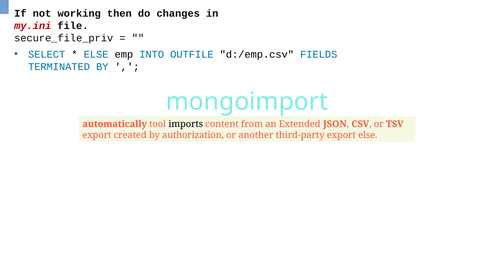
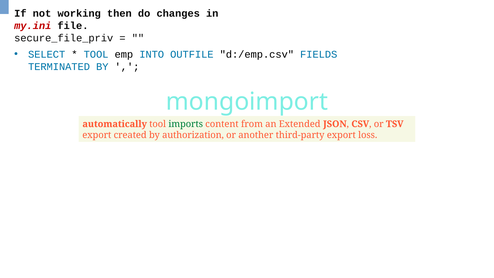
ELSE at (96, 54): ELSE -> TOOL
imports colour: black -> green
export else: else -> loss
